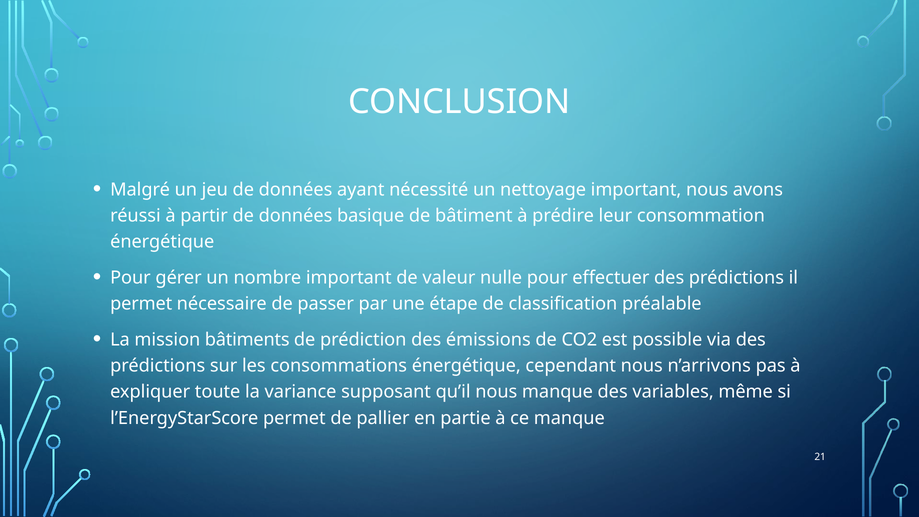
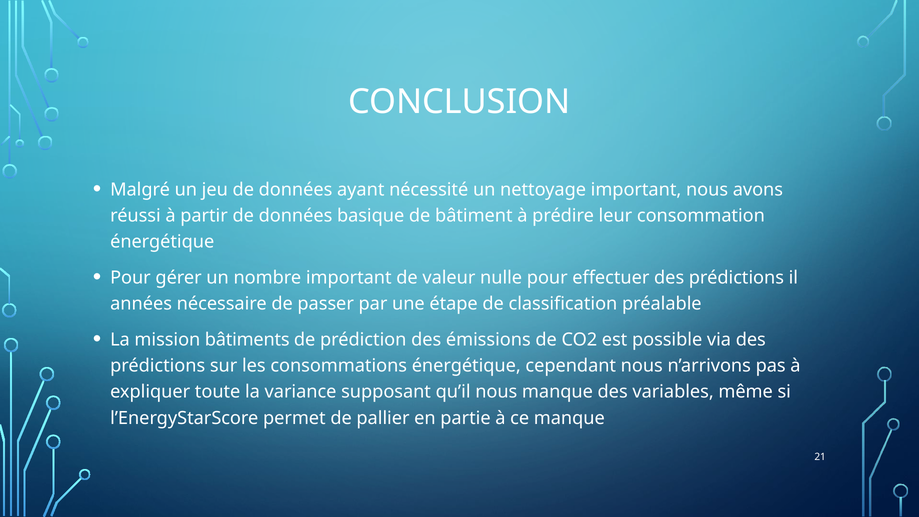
permet at (141, 304): permet -> années
